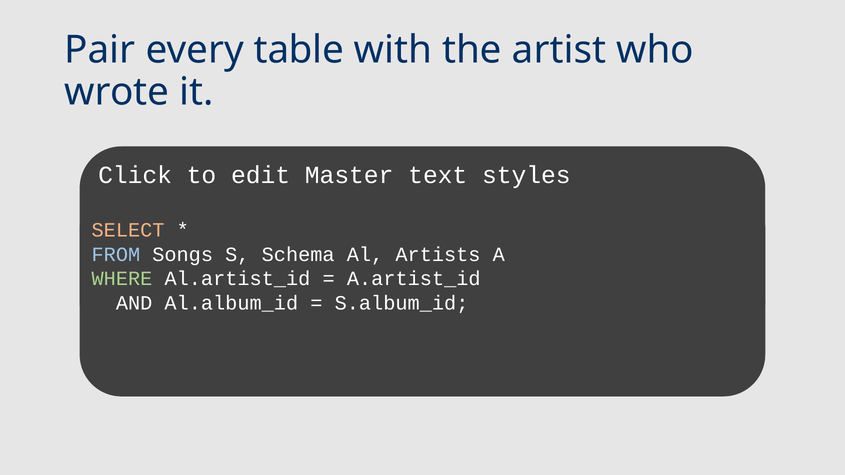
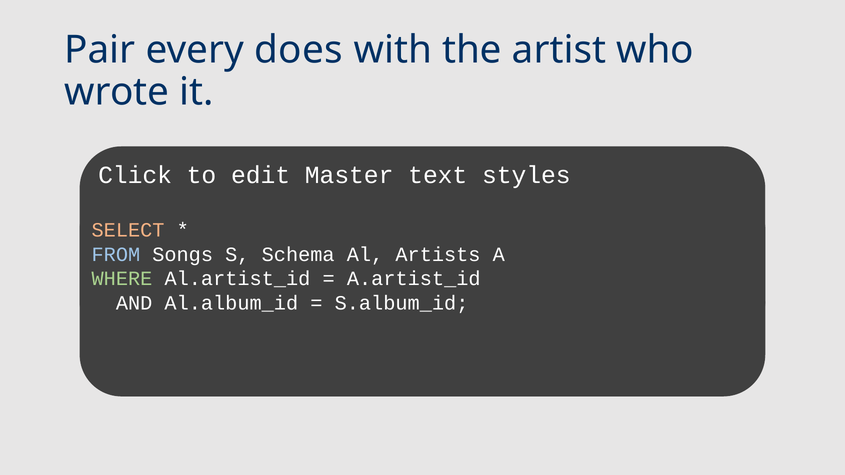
table: table -> does
